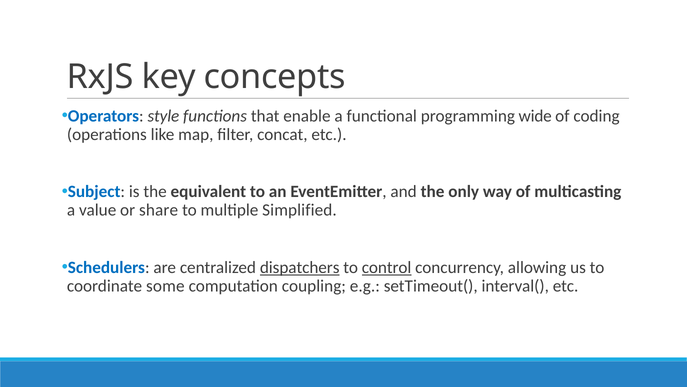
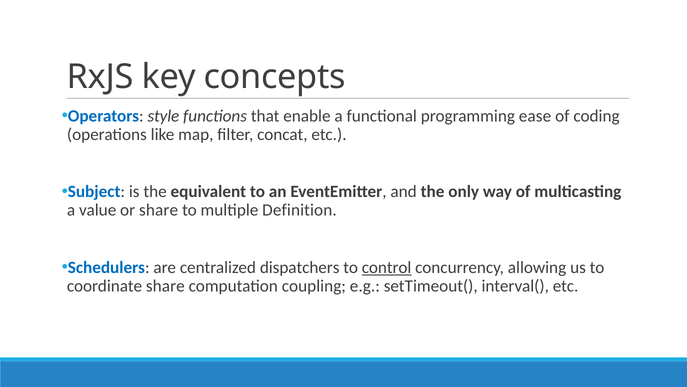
wide: wide -> ease
Simplified: Simplified -> Definition
dispatchers underline: present -> none
coordinate some: some -> share
